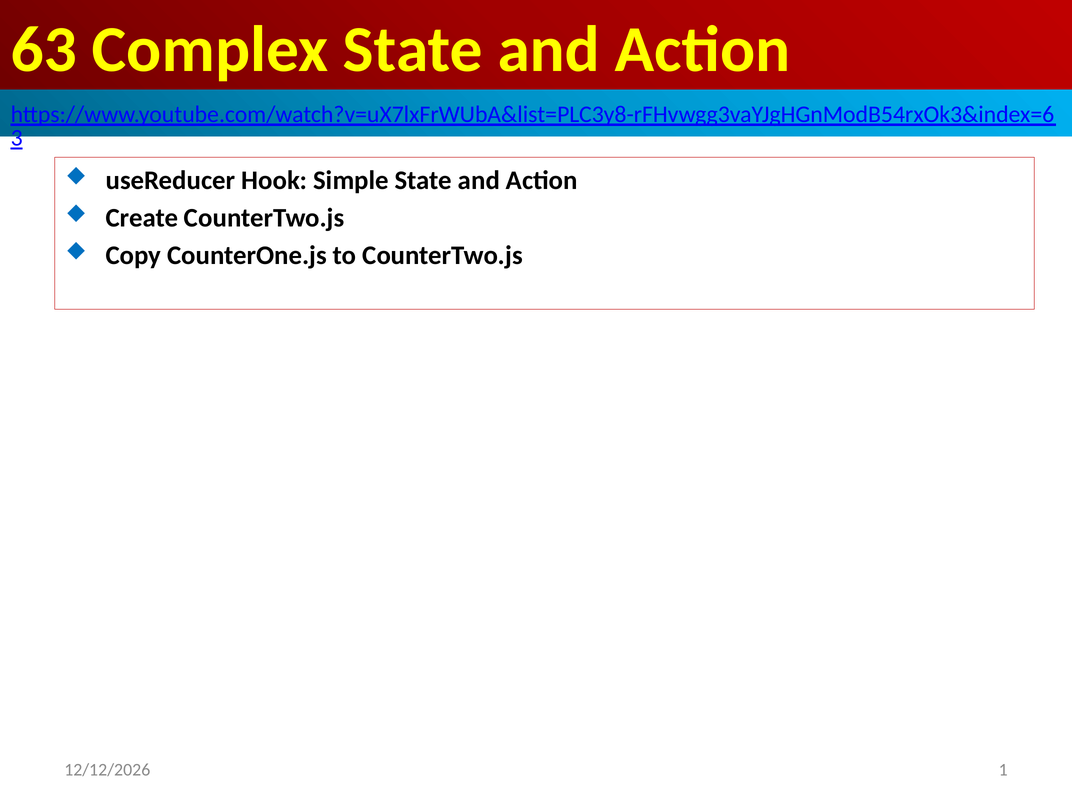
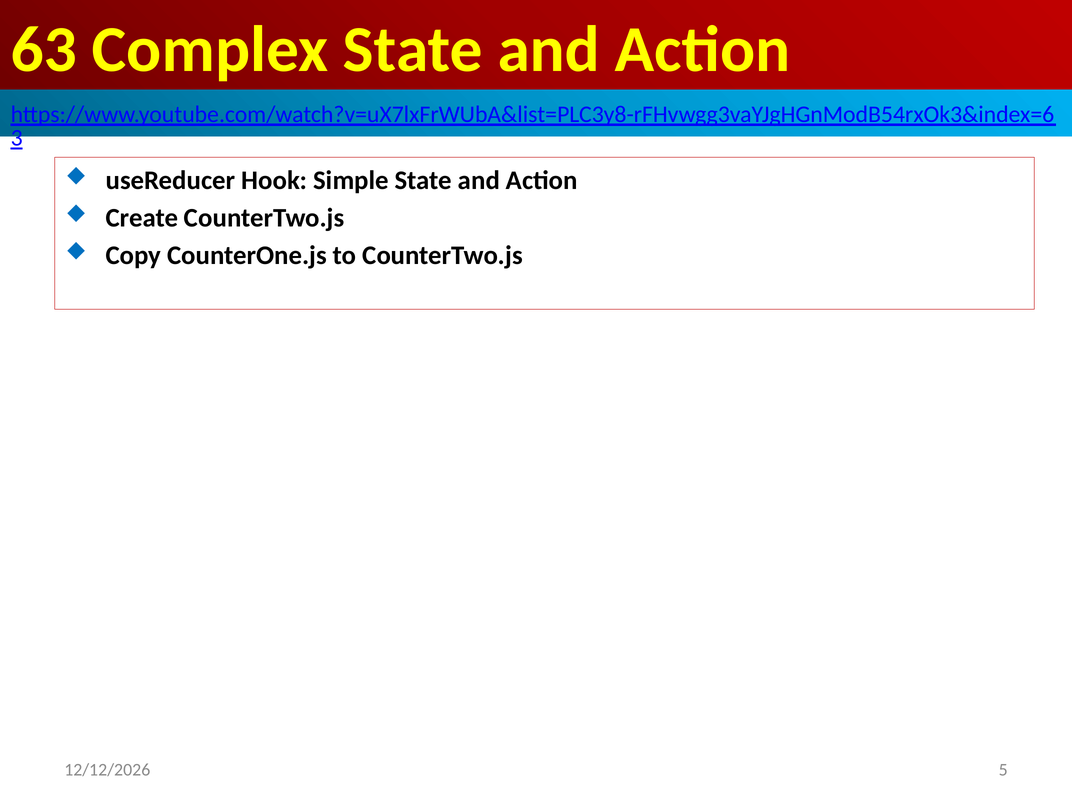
1: 1 -> 5
